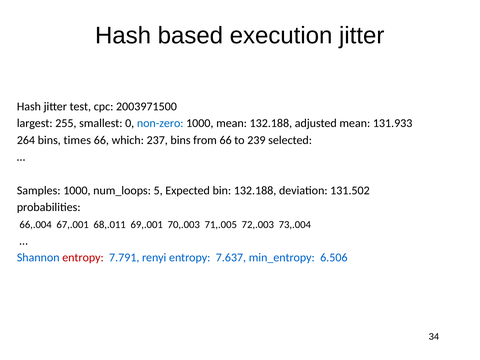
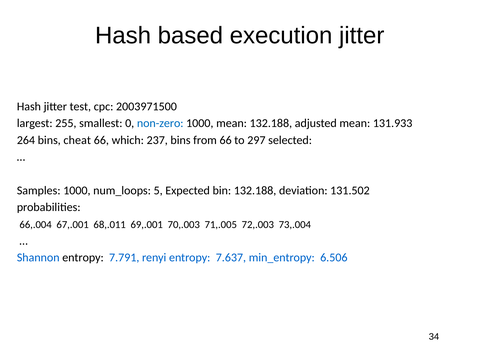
times: times -> cheat
239: 239 -> 297
entropy at (83, 258) colour: red -> black
